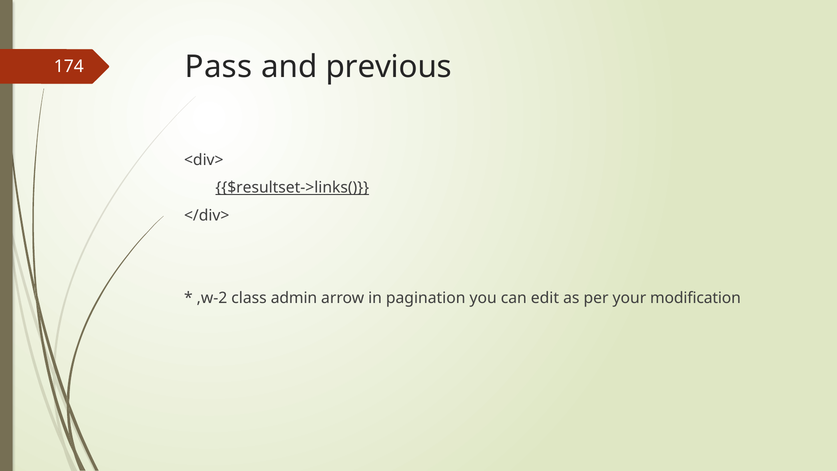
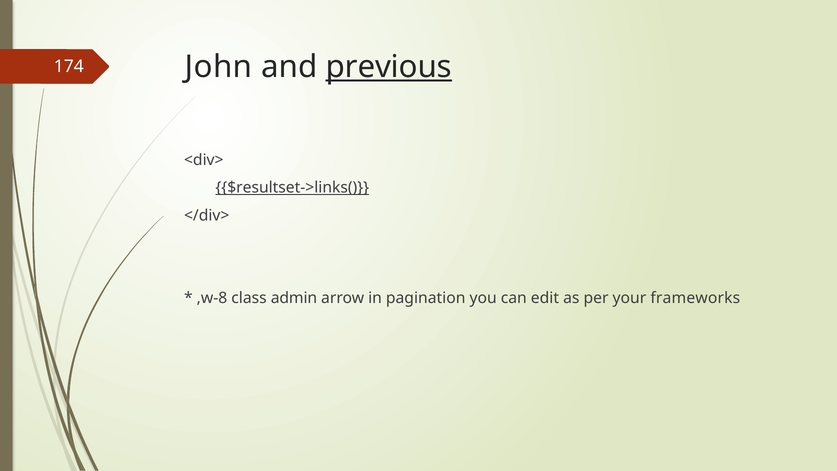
Pass: Pass -> John
previous underline: none -> present
,w-2: ,w-2 -> ,w-8
modification: modification -> frameworks
